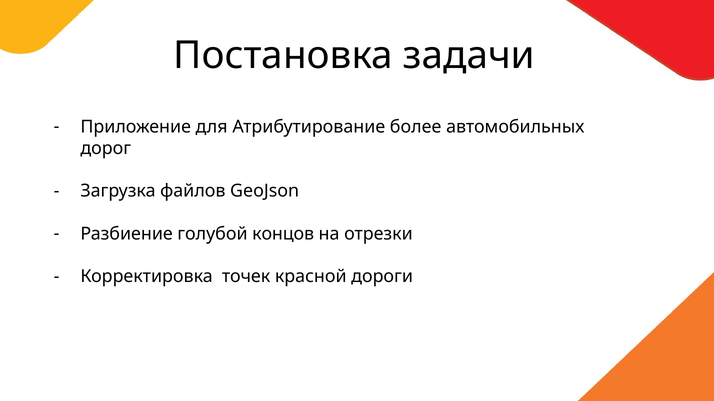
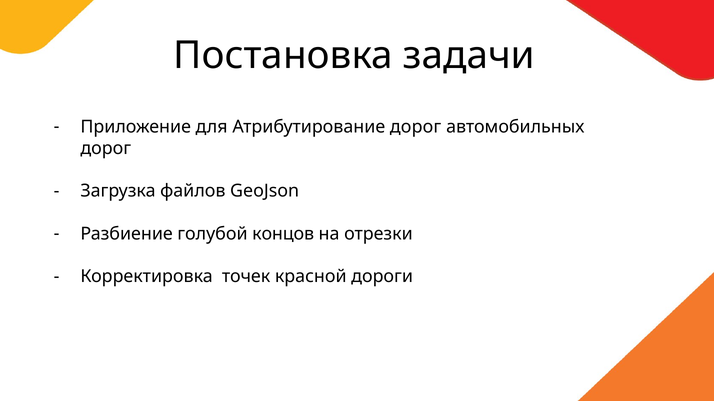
Атрибутирование более: более -> дорог
